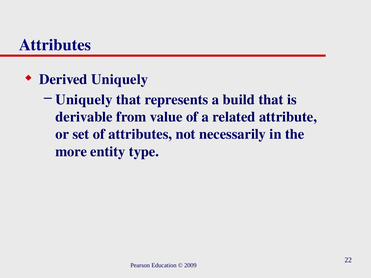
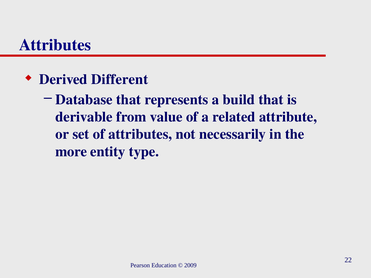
Derived Uniquely: Uniquely -> Different
Uniquely at (84, 100): Uniquely -> Database
